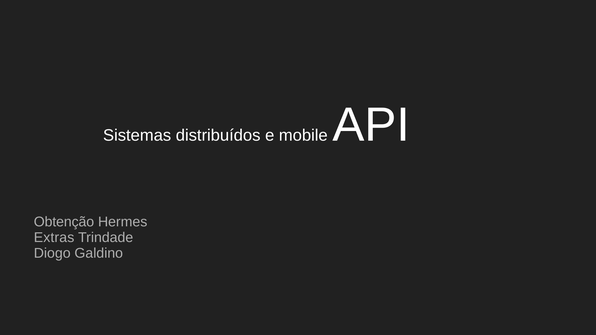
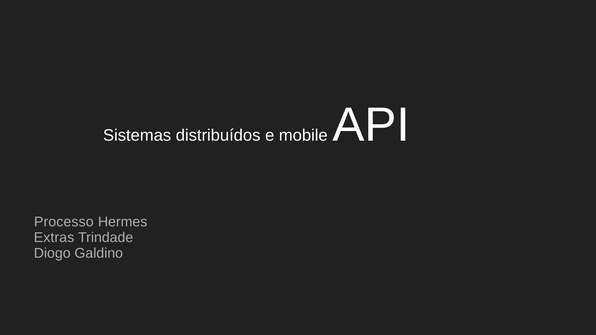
Obtenção: Obtenção -> Processo
